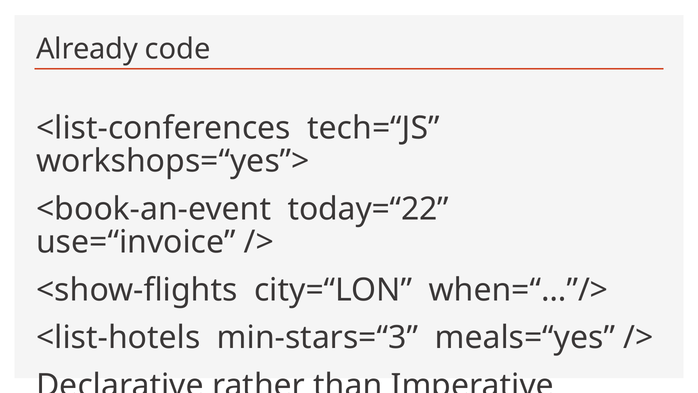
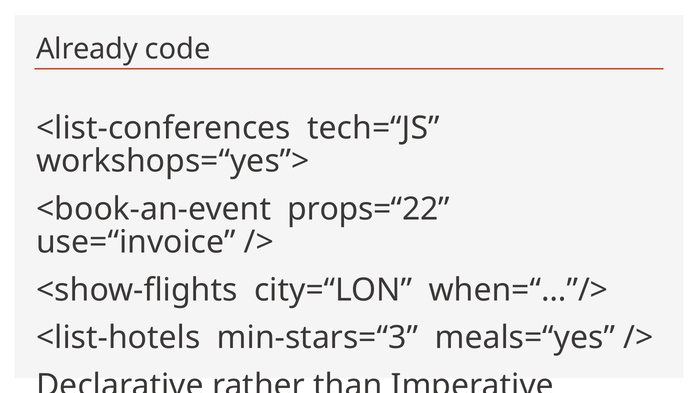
today=“22: today=“22 -> props=“22
